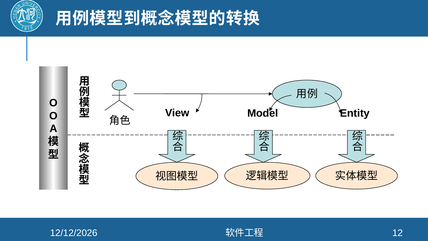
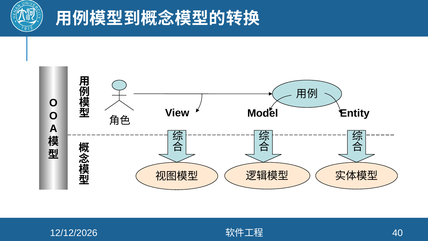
12: 12 -> 40
